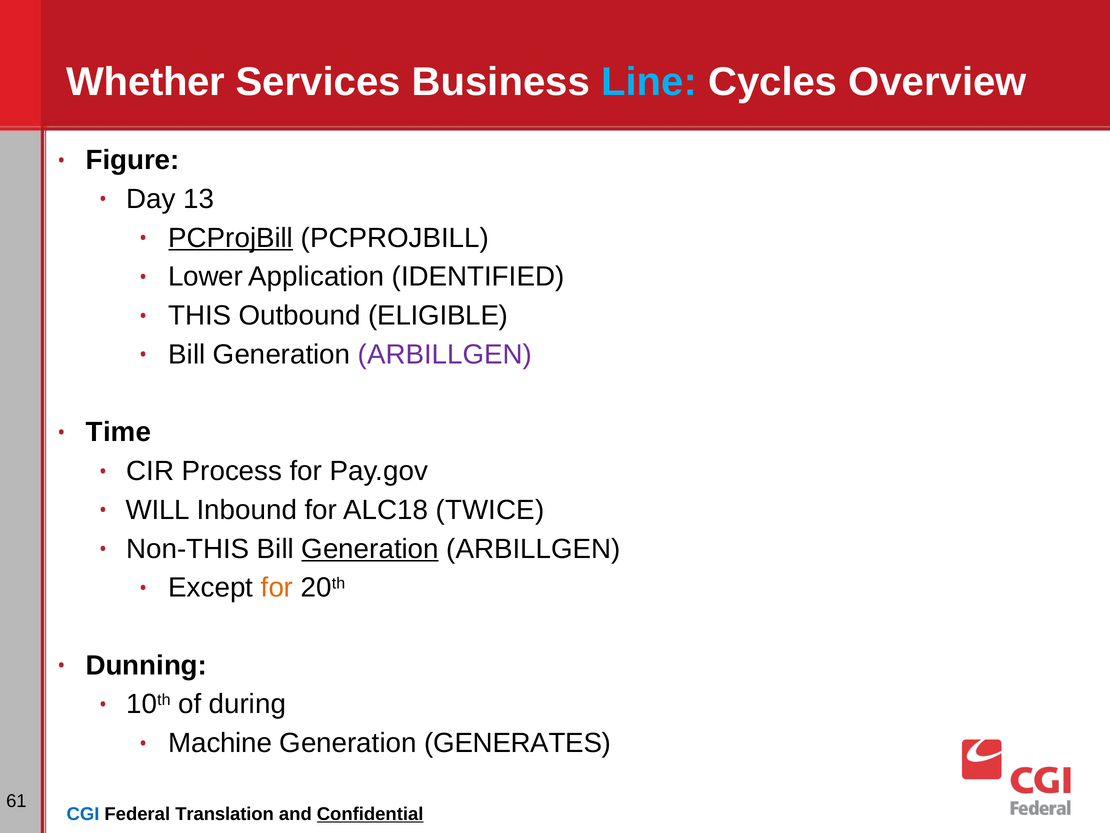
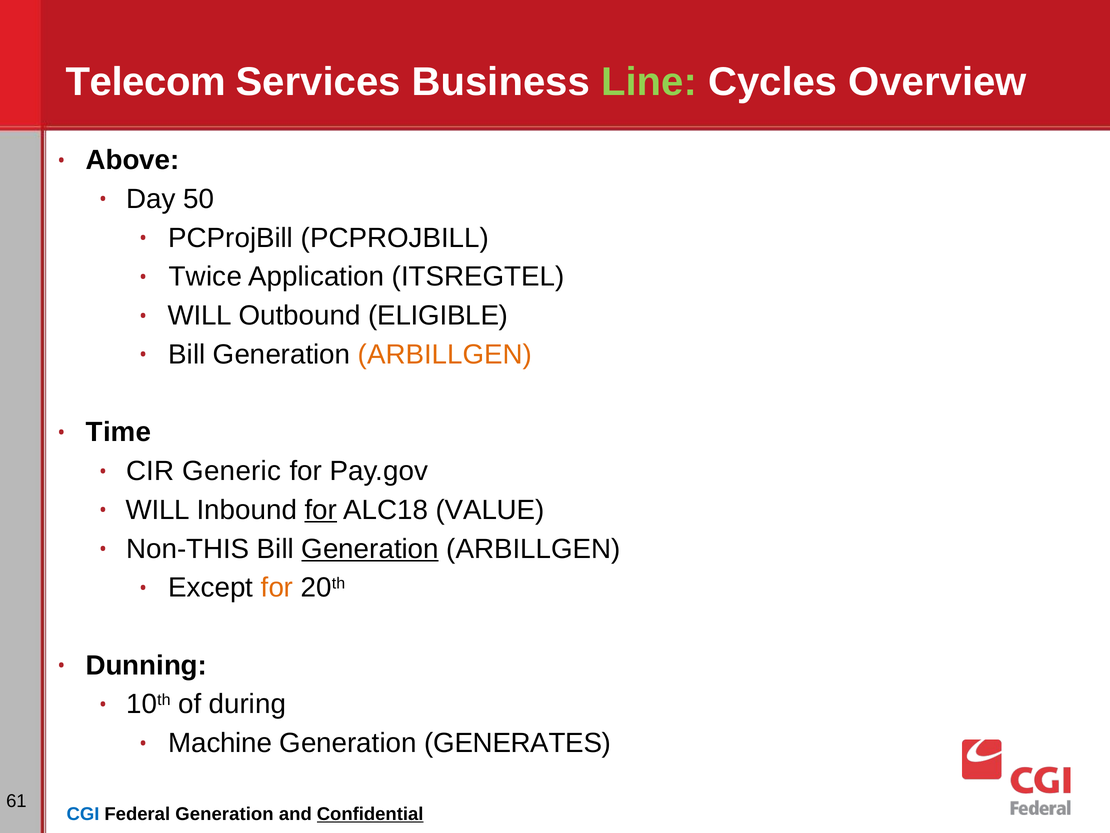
Whether: Whether -> Telecom
Line colour: light blue -> light green
Figure: Figure -> Above
13: 13 -> 50
PCProjBill at (231, 238) underline: present -> none
Lower: Lower -> Twice
IDENTIFIED: IDENTIFIED -> ITSREGTEL
THIS at (200, 315): THIS -> WILL
ARBILLGEN at (445, 354) colour: purple -> orange
Process: Process -> Generic
for at (321, 510) underline: none -> present
TWICE: TWICE -> VALUE
Federal Translation: Translation -> Generation
